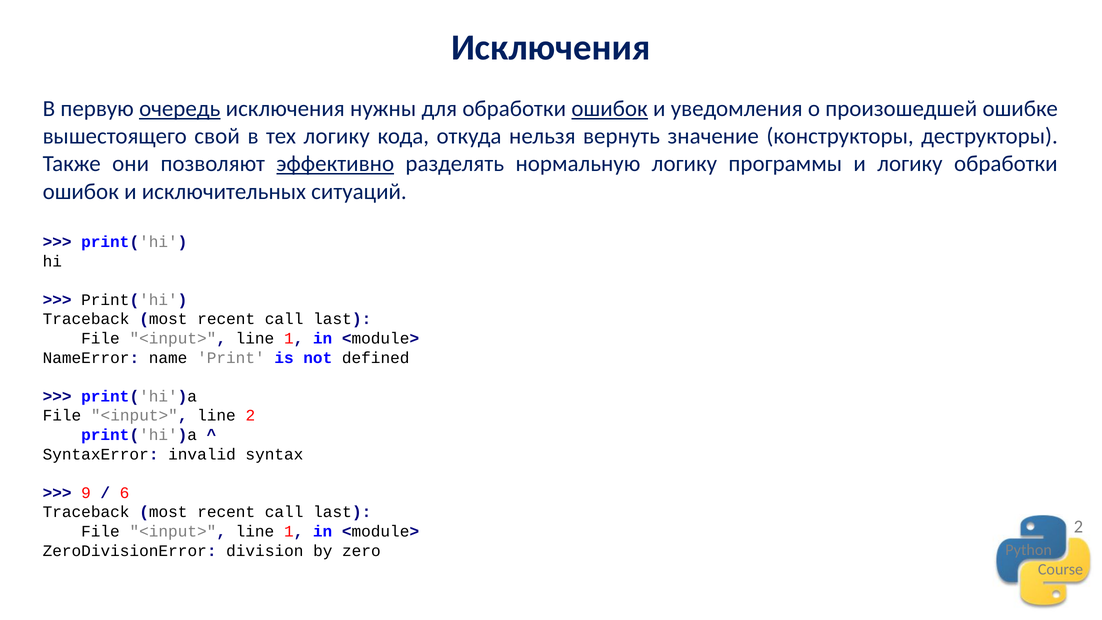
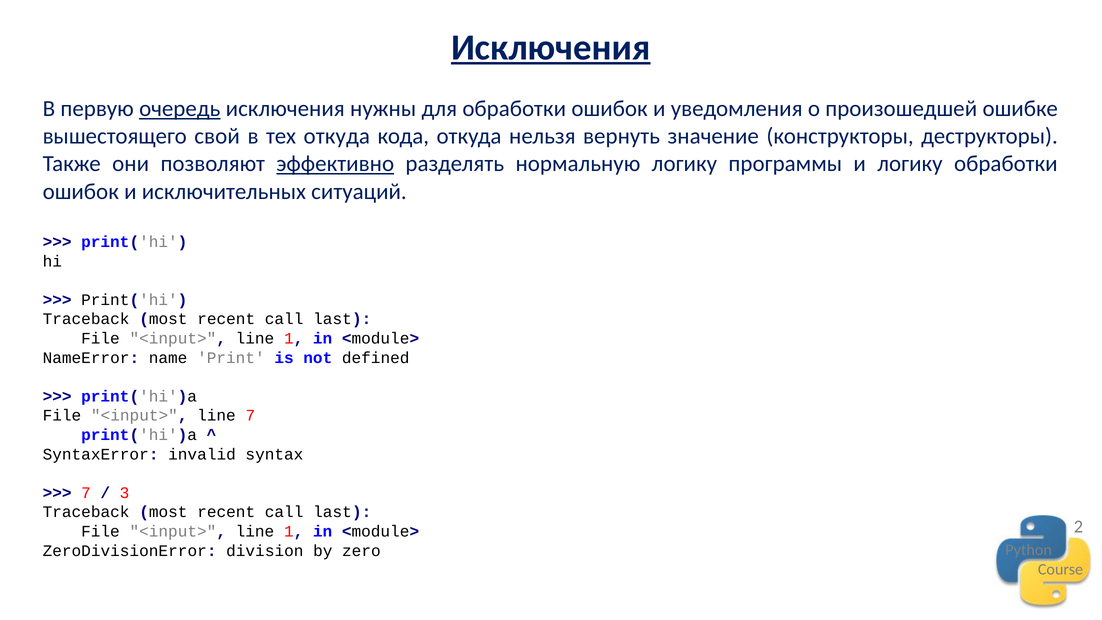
Исключения at (551, 48) underline: none -> present
ошибок at (610, 109) underline: present -> none
тех логику: логику -> откуда
line 2: 2 -> 7
9 at (86, 493): 9 -> 7
6: 6 -> 3
